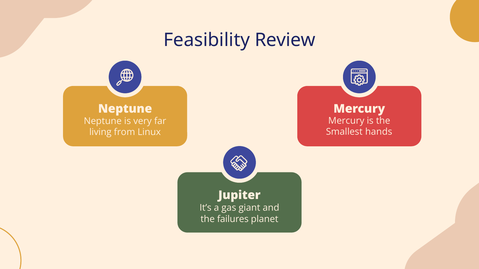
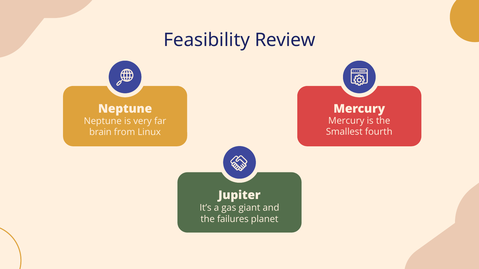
hands: hands -> fourth
living: living -> brain
